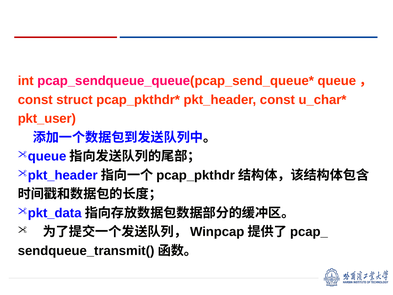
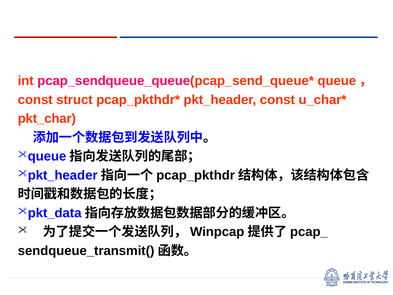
pkt_user: pkt_user -> pkt_char
